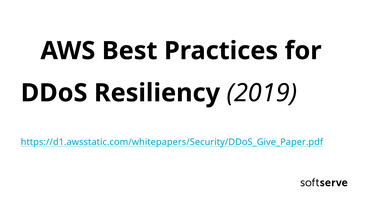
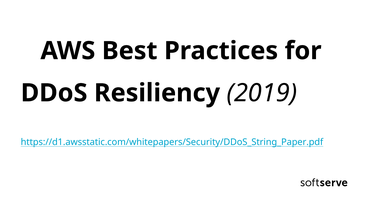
https://d1.awsstatic.com/whitepapers/Security/DDoS_Give_Paper.pdf: https://d1.awsstatic.com/whitepapers/Security/DDoS_Give_Paper.pdf -> https://d1.awsstatic.com/whitepapers/Security/DDoS_String_Paper.pdf
